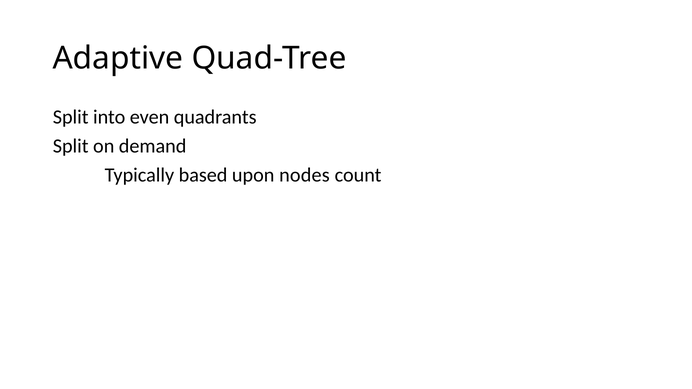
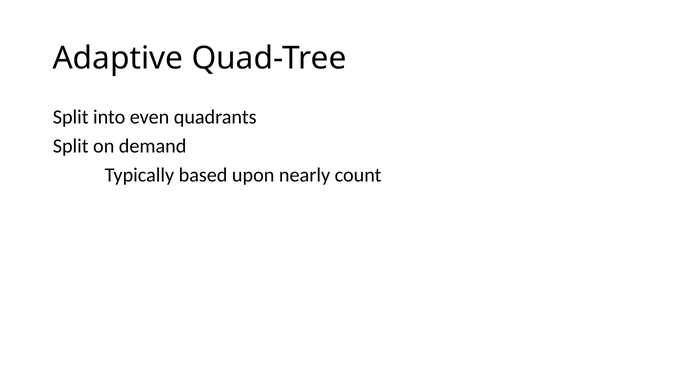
nodes: nodes -> nearly
